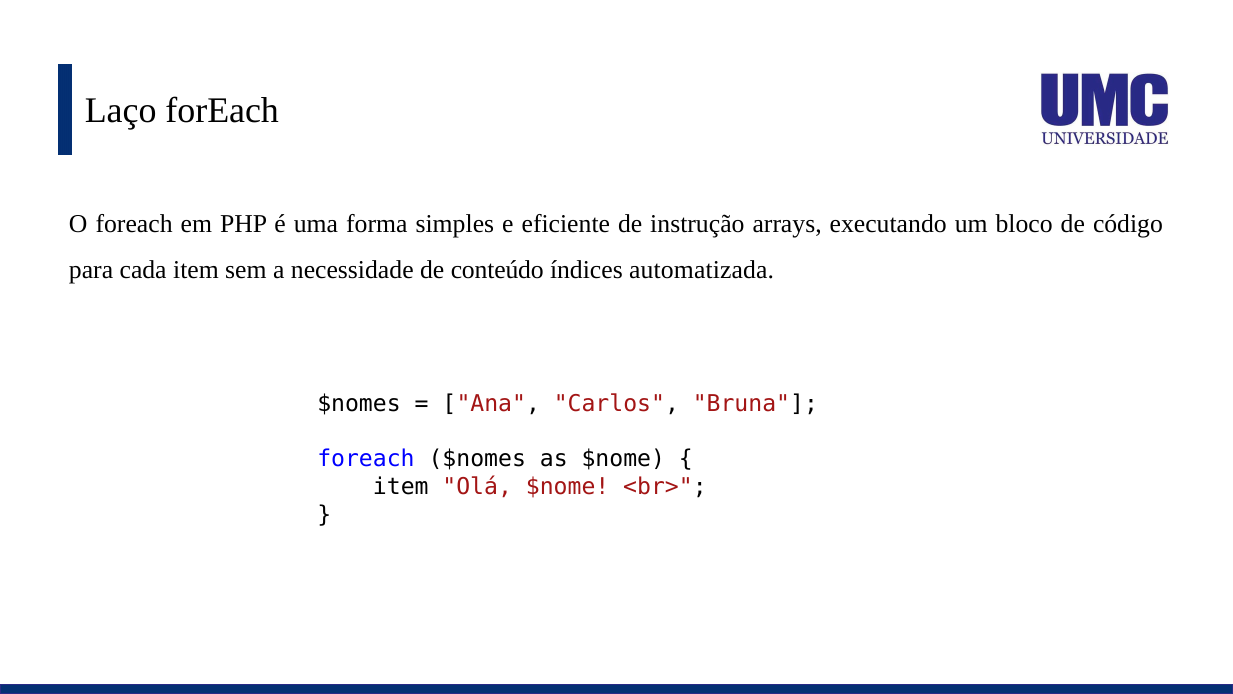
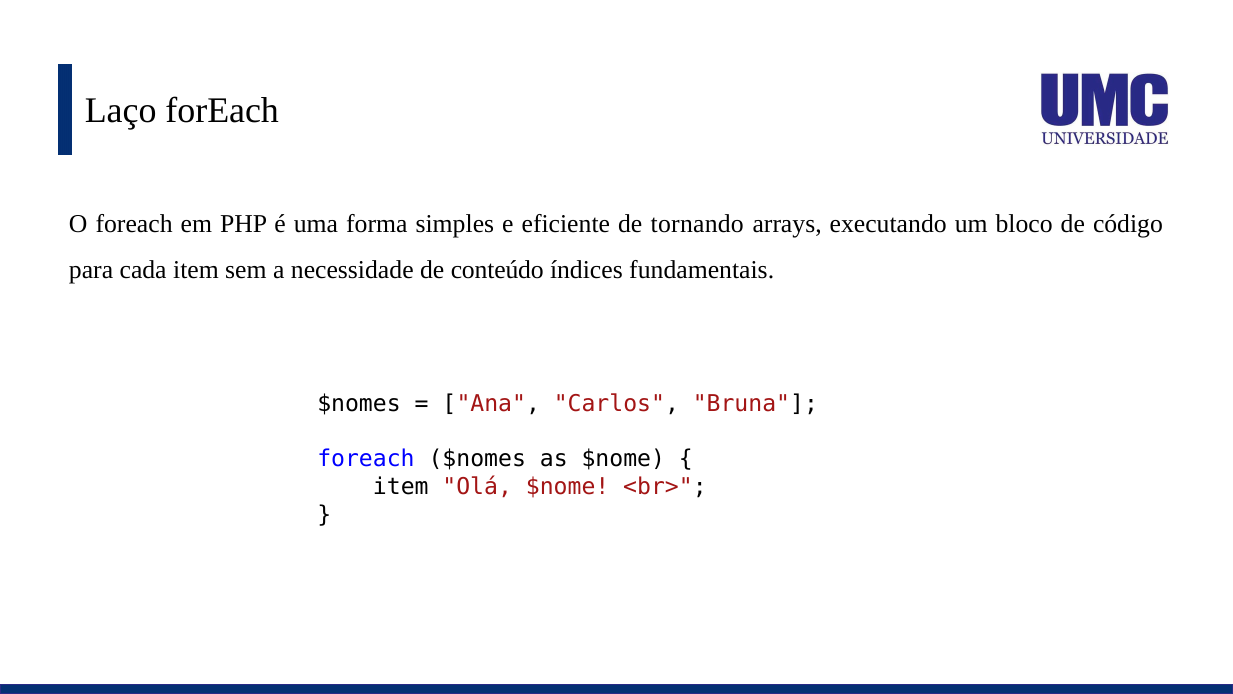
instrução: instrução -> tornando
automatizada: automatizada -> fundamentais
